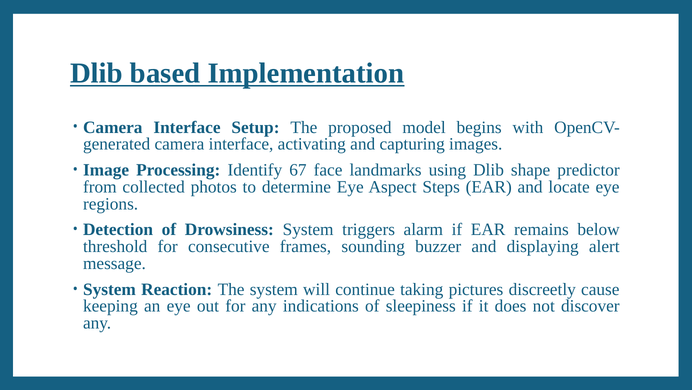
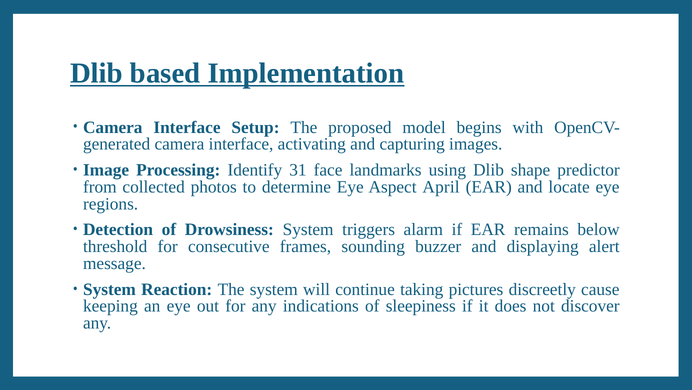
67: 67 -> 31
Steps: Steps -> April
